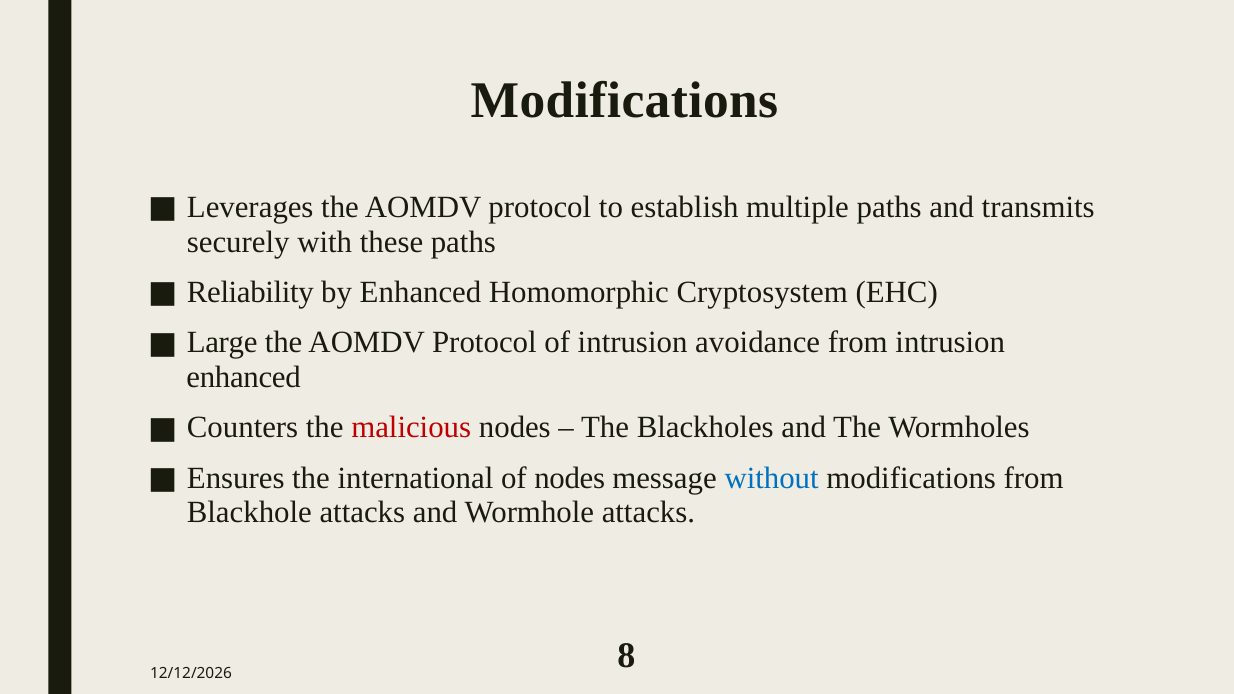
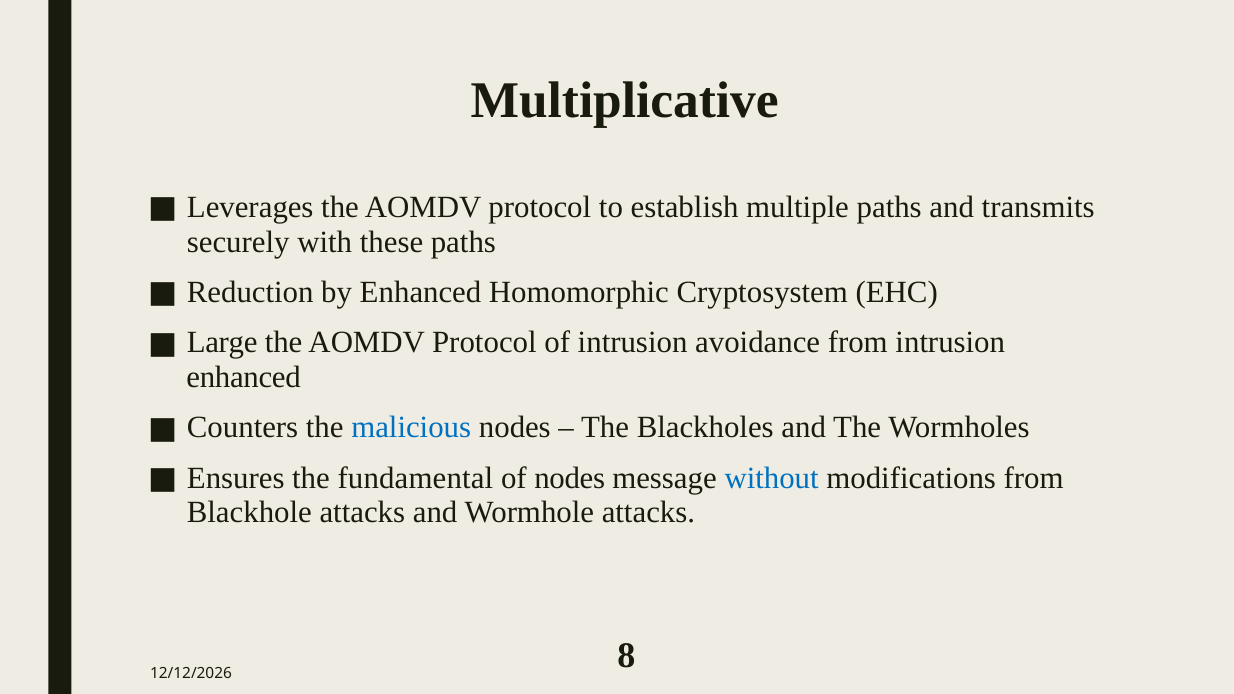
Modifications at (624, 101): Modifications -> Multiplicative
Reliability: Reliability -> Reduction
malicious colour: red -> blue
international: international -> fundamental
